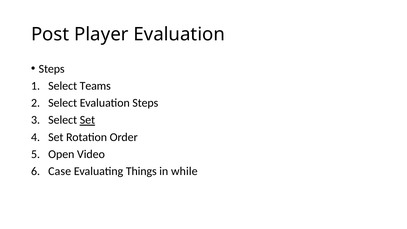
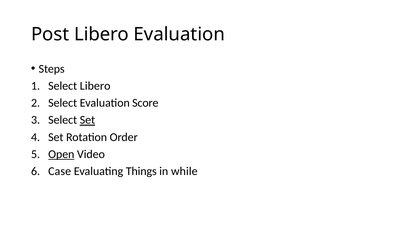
Post Player: Player -> Libero
Select Teams: Teams -> Libero
Evaluation Steps: Steps -> Score
Open underline: none -> present
